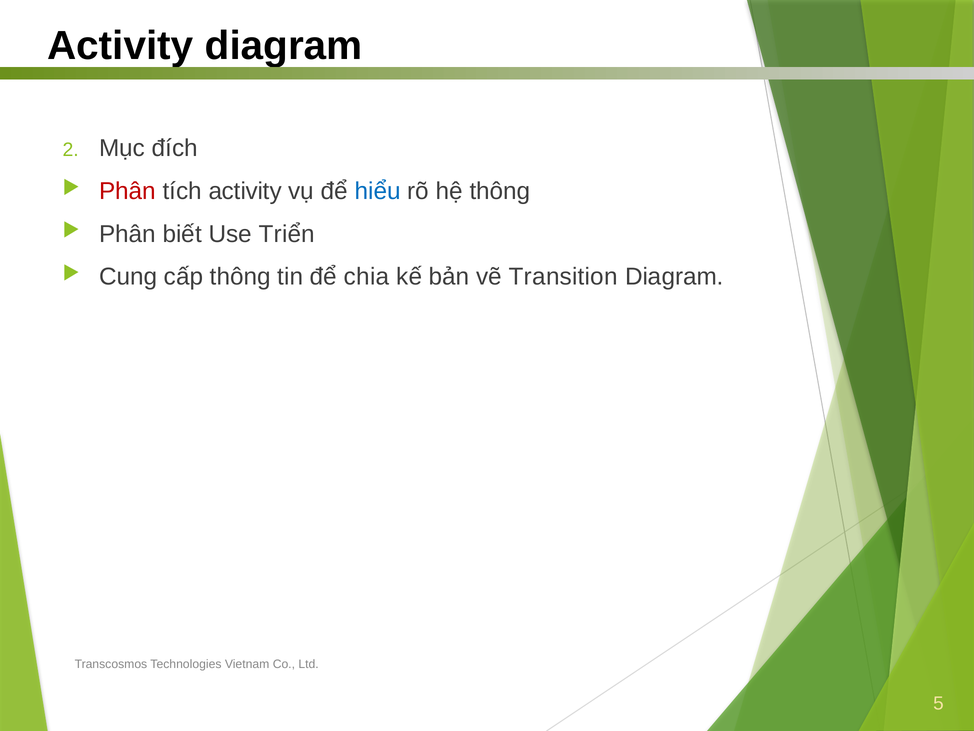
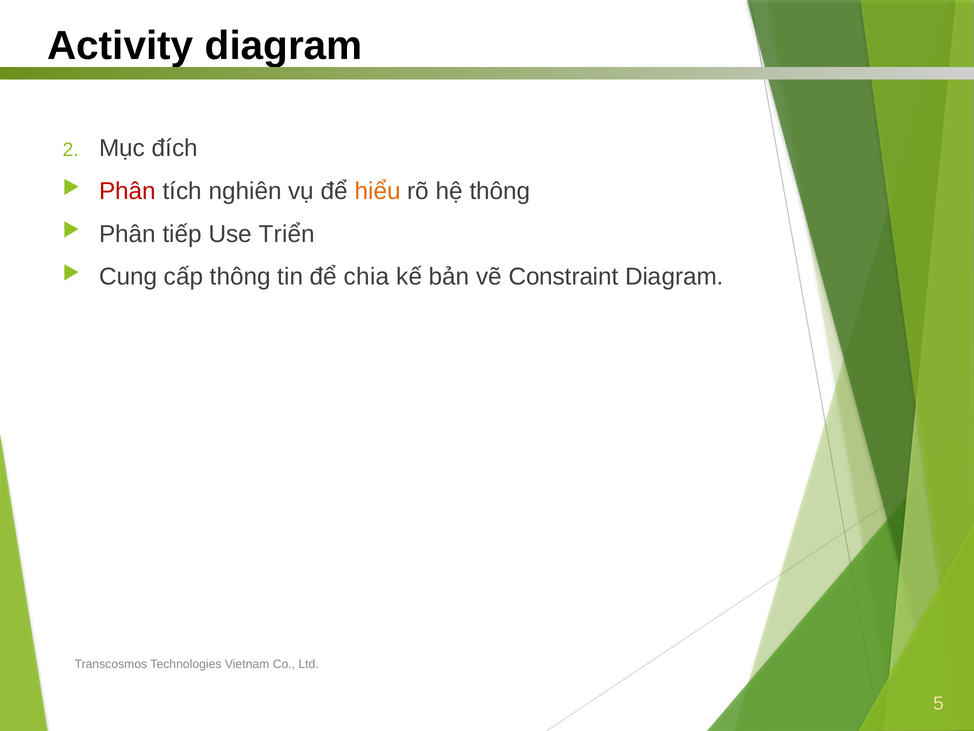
tích activity: activity -> nghiên
hiểu colour: blue -> orange
biết: biết -> tiếp
Transition: Transition -> Constraint
